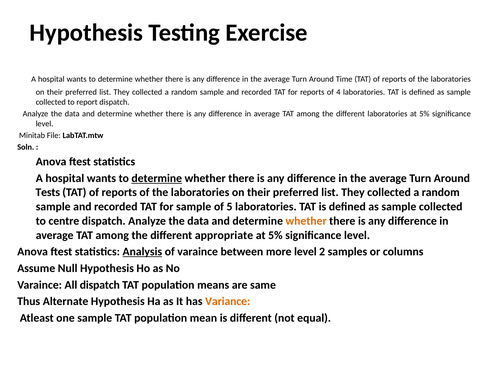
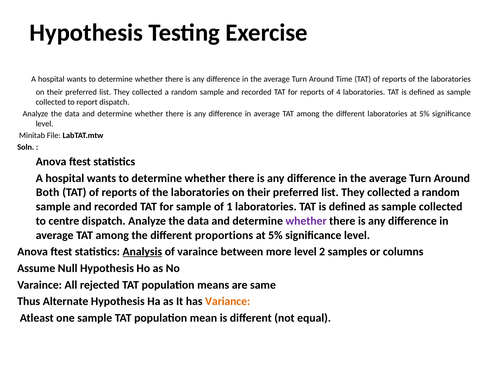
determine at (157, 178) underline: present -> none
Tests: Tests -> Both
5: 5 -> 1
whether at (306, 221) colour: orange -> purple
appropriate: appropriate -> proportions
All dispatch: dispatch -> rejected
